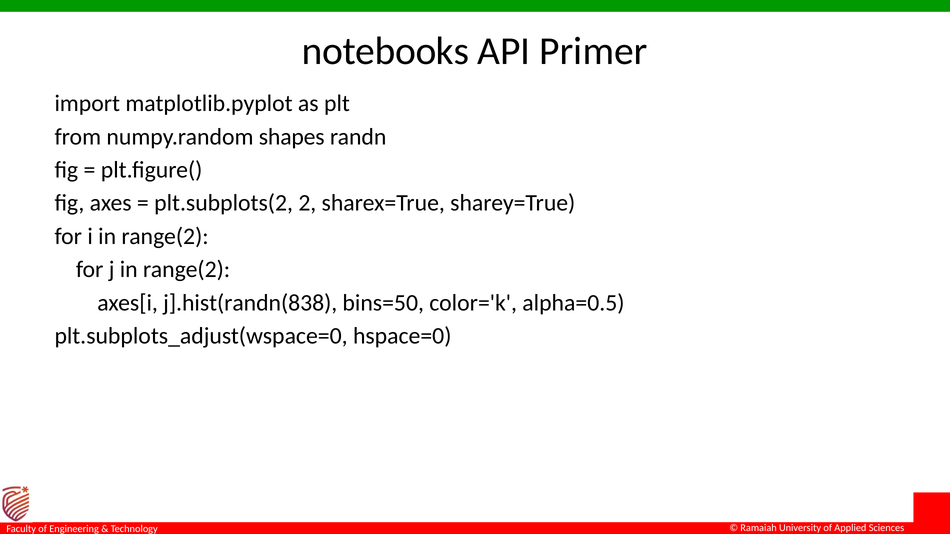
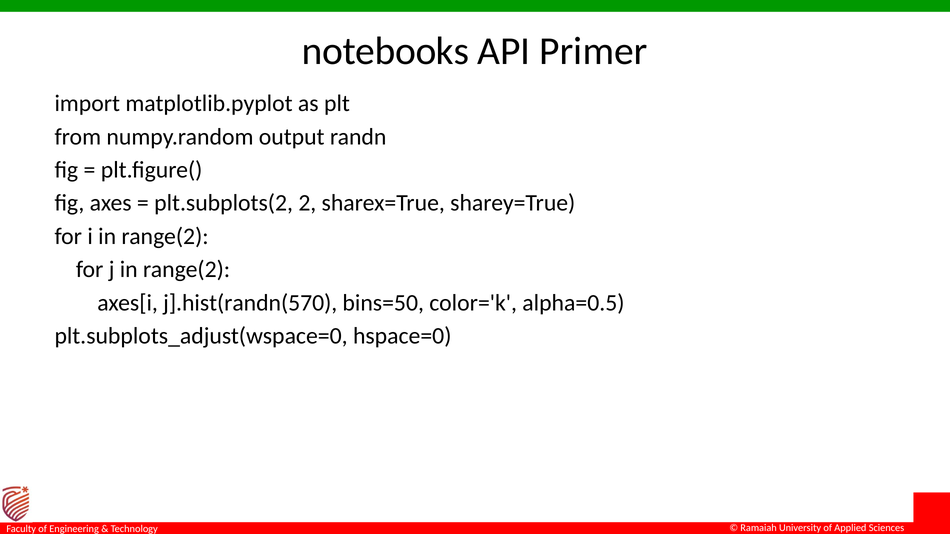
shapes: shapes -> output
j].hist(randn(838: j].hist(randn(838 -> j].hist(randn(570
